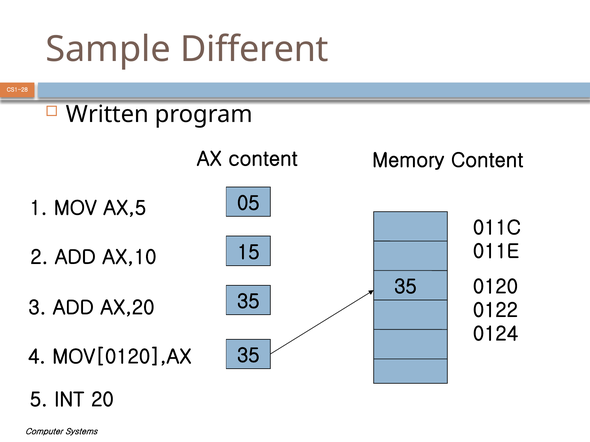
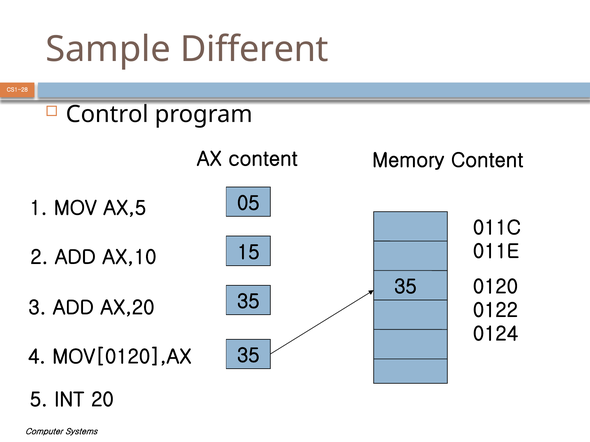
Written: Written -> Control
